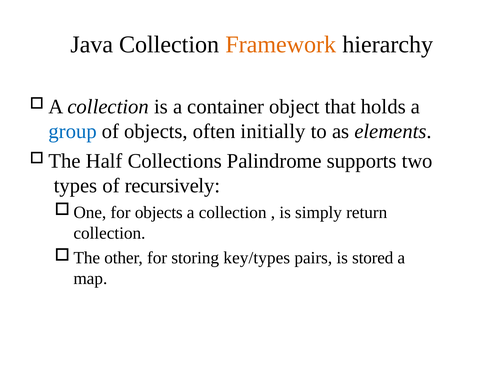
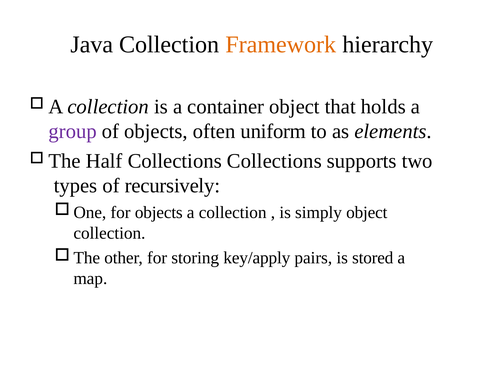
group colour: blue -> purple
initially: initially -> uniform
Collections Palindrome: Palindrome -> Collections
simply return: return -> object
key/types: key/types -> key/apply
